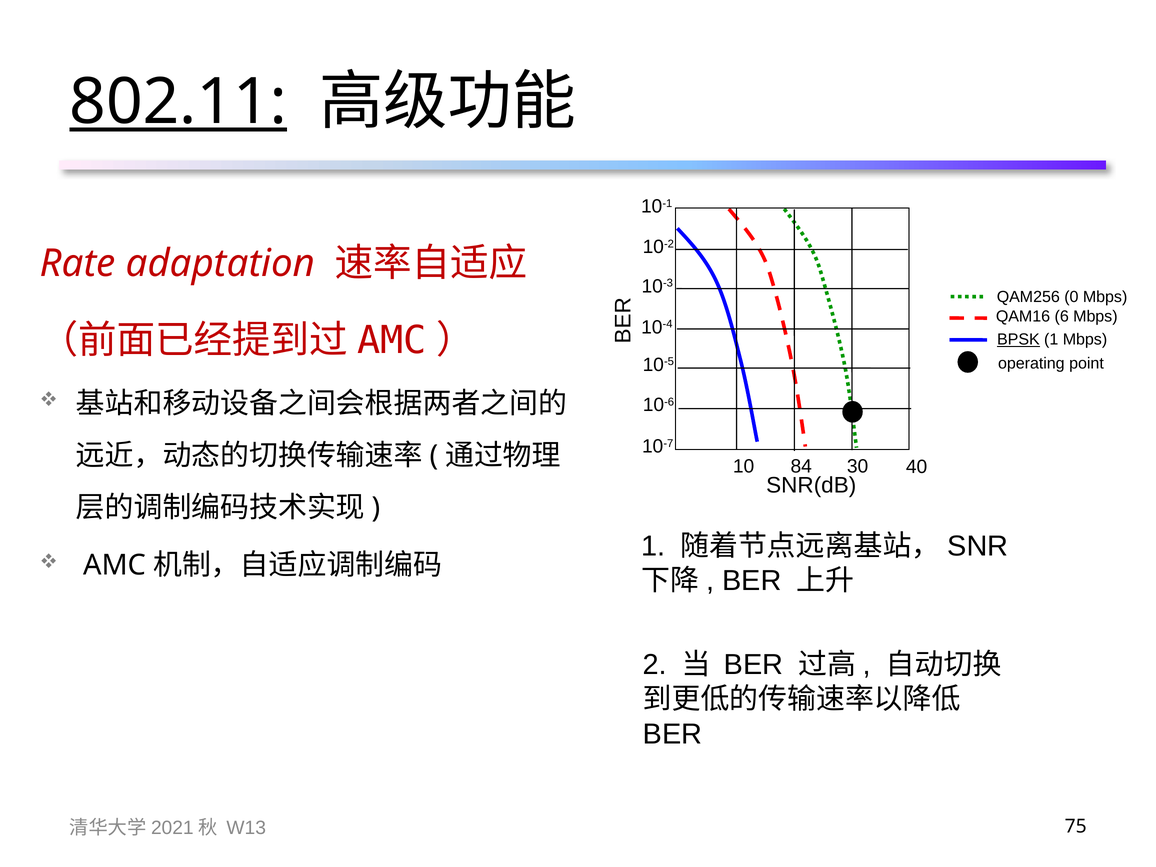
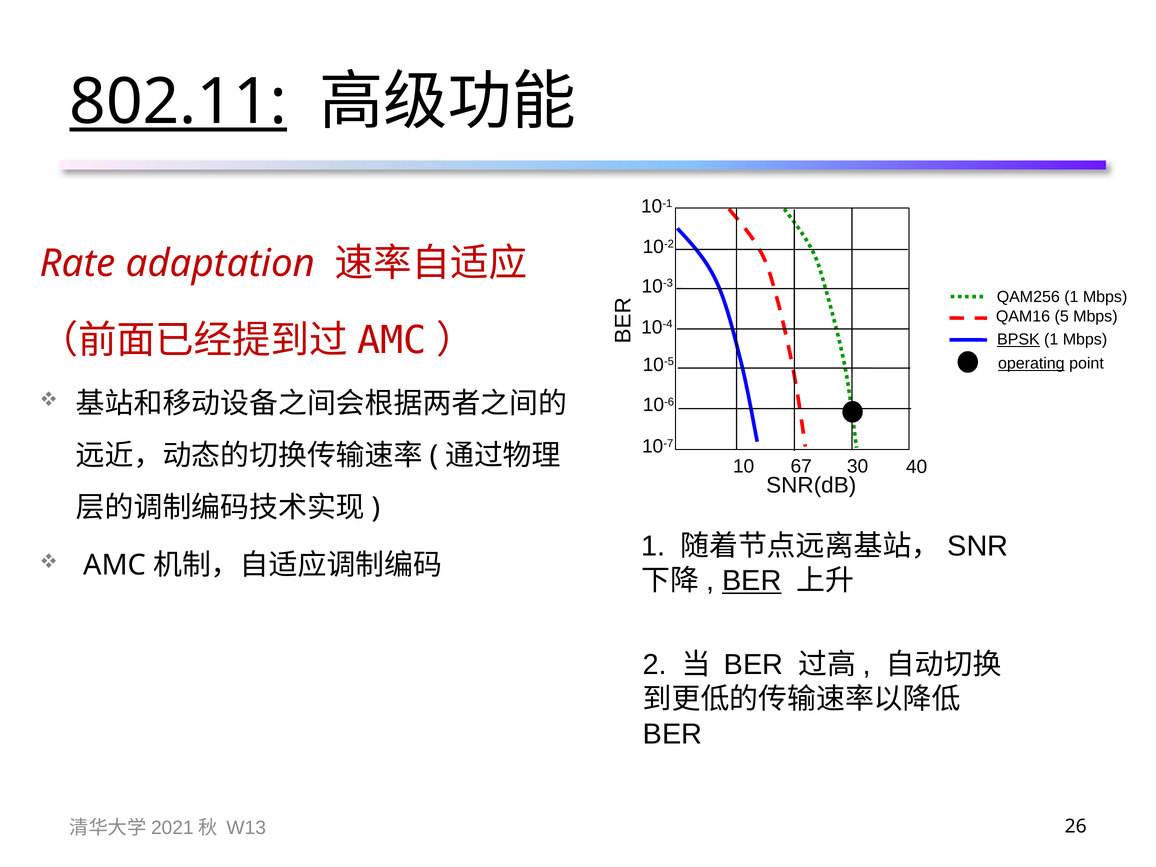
QAM256 0: 0 -> 1
6: 6 -> 5
operating underline: none -> present
84: 84 -> 67
BER at (752, 581) underline: none -> present
75: 75 -> 26
